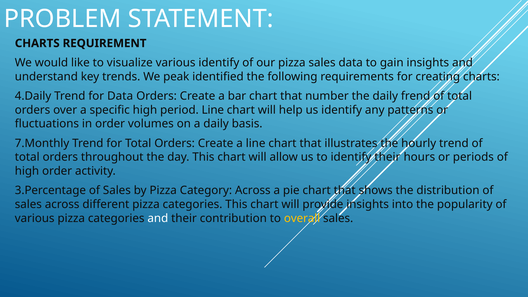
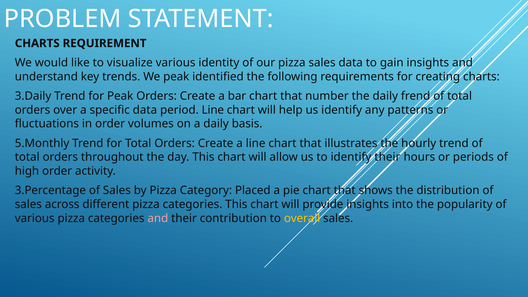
various identify: identify -> identity
4.Daily: 4.Daily -> 3.Daily
for Data: Data -> Peak
specific high: high -> data
7.Monthly: 7.Monthly -> 5.Monthly
Category Across: Across -> Placed
and at (158, 218) colour: white -> pink
